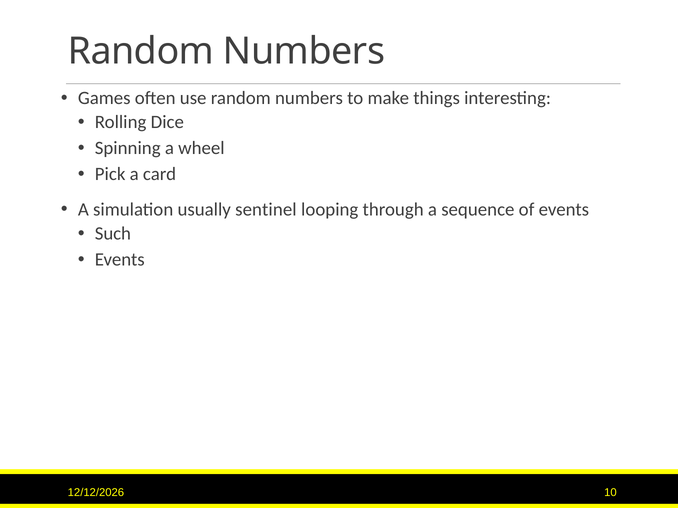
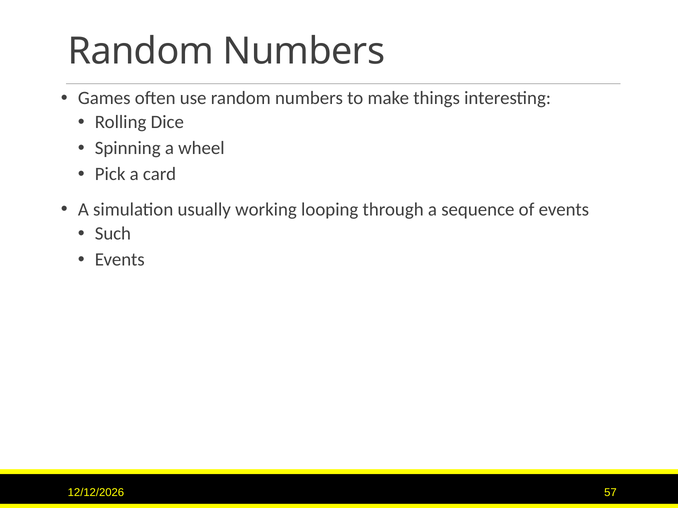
sentinel: sentinel -> working
10: 10 -> 57
